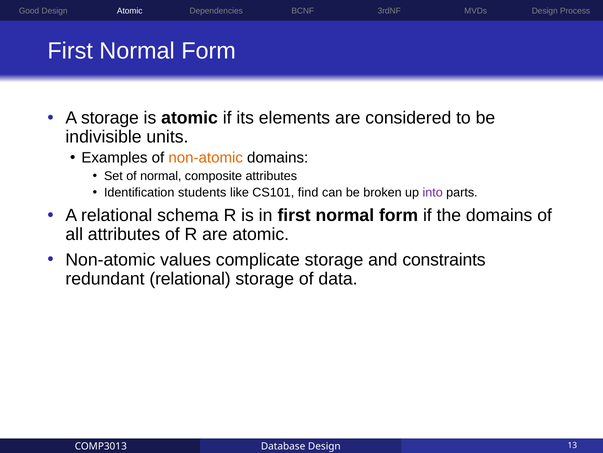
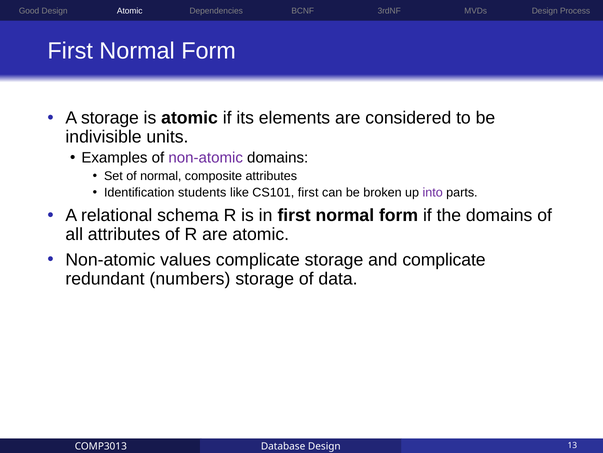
non-atomic at (206, 158) colour: orange -> purple
CS101 find: find -> first
and constraints: constraints -> complicate
redundant relational: relational -> numbers
